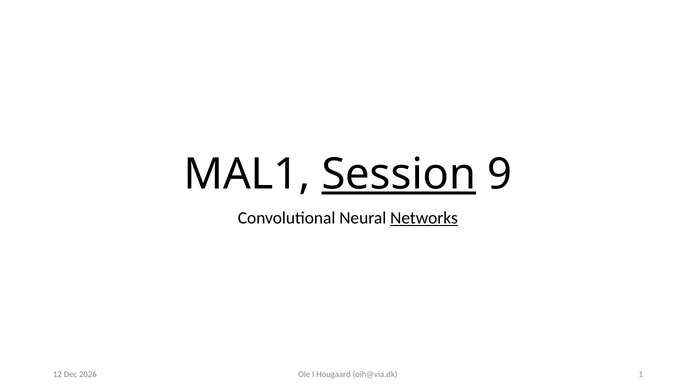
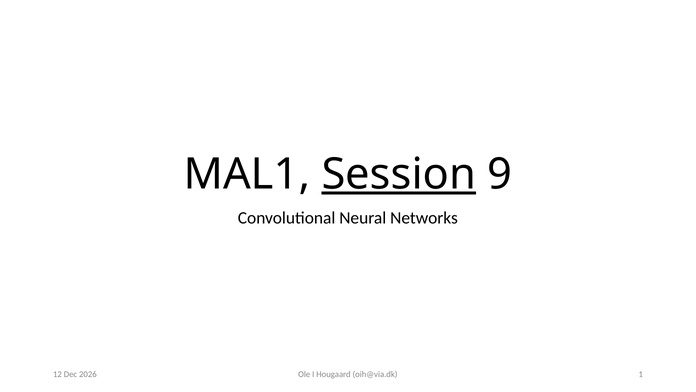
Networks underline: present -> none
